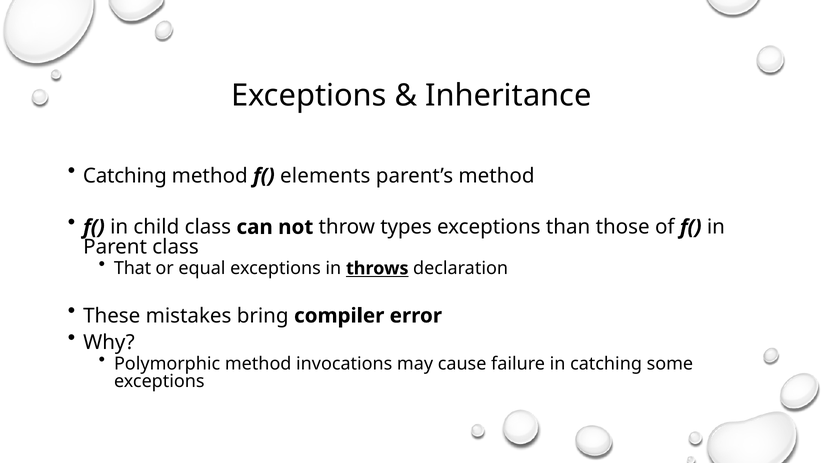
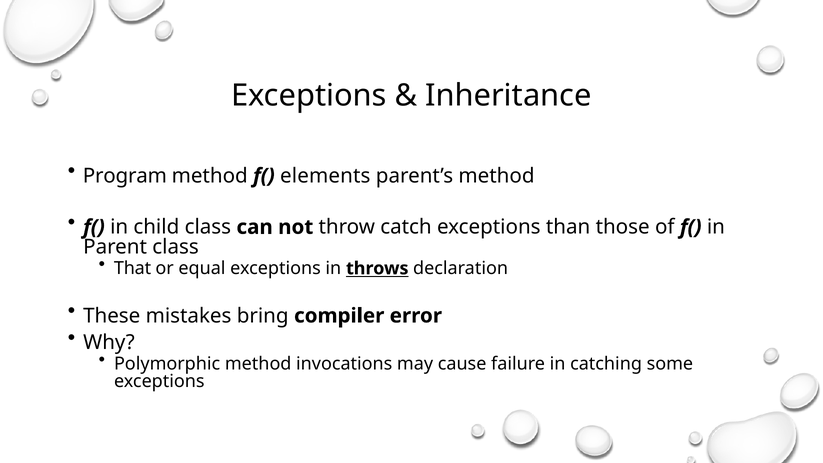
Catching at (125, 176): Catching -> Program
types: types -> catch
